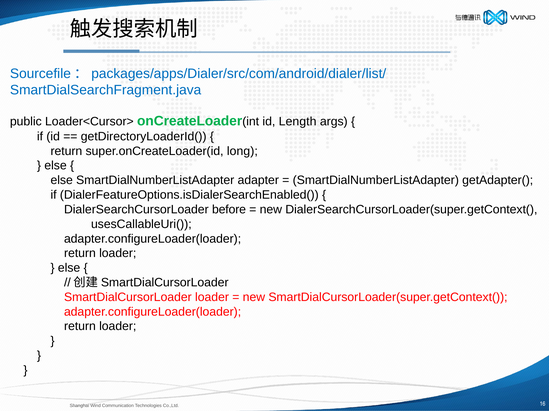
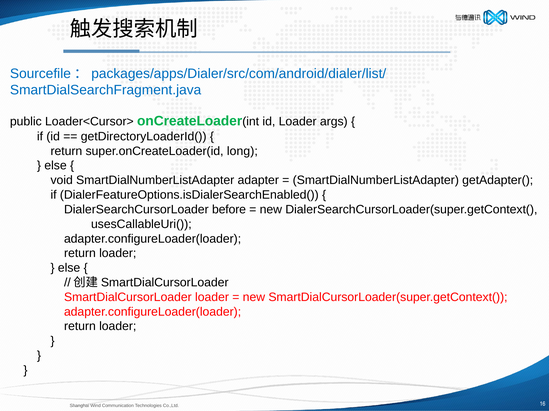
id Length: Length -> Loader
else at (62, 181): else -> void
